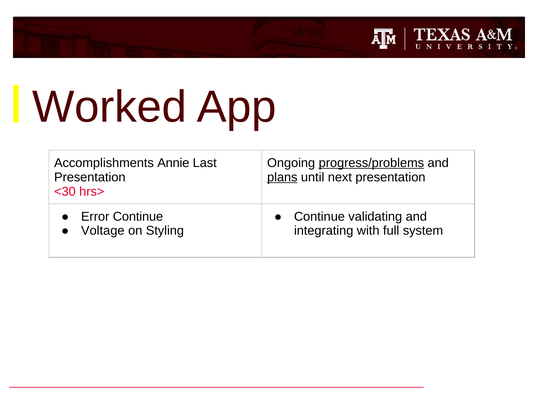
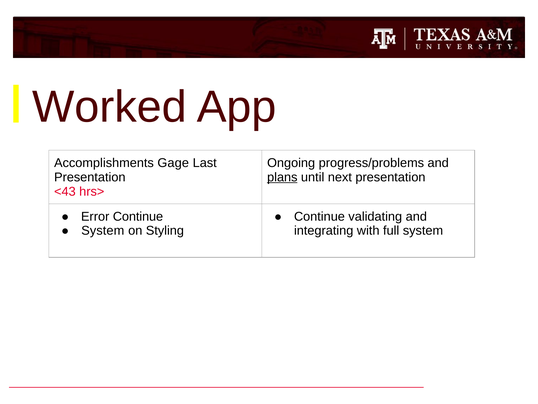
Annie: Annie -> Gage
progress/problems underline: present -> none
<30: <30 -> <43
Voltage at (103, 230): Voltage -> System
